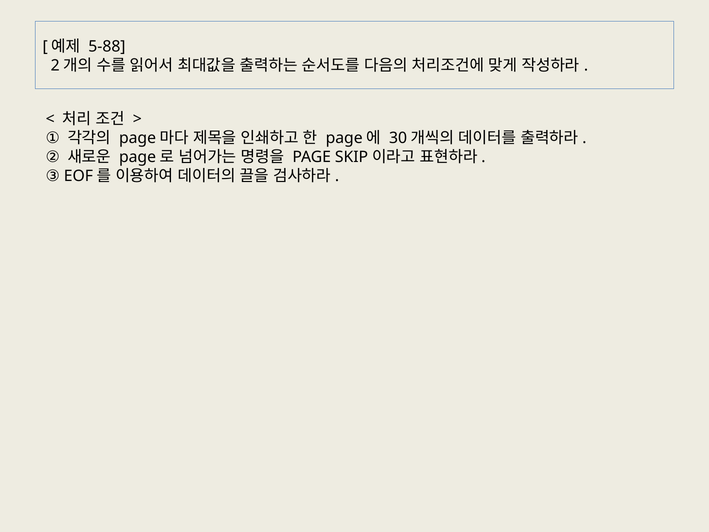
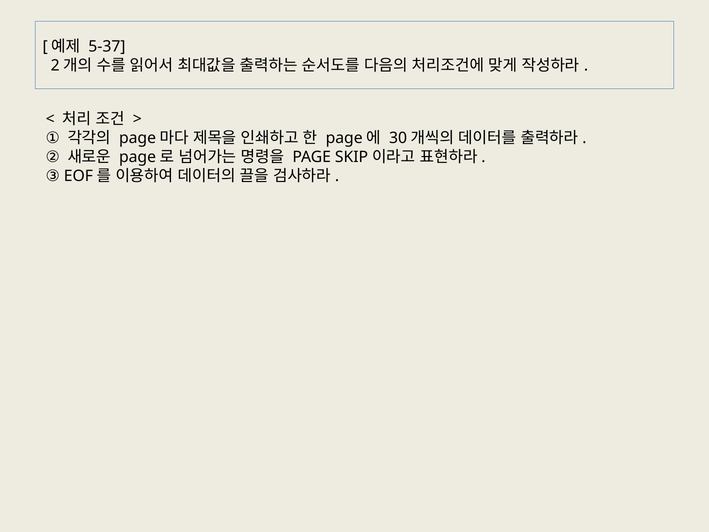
5-88: 5-88 -> 5-37
